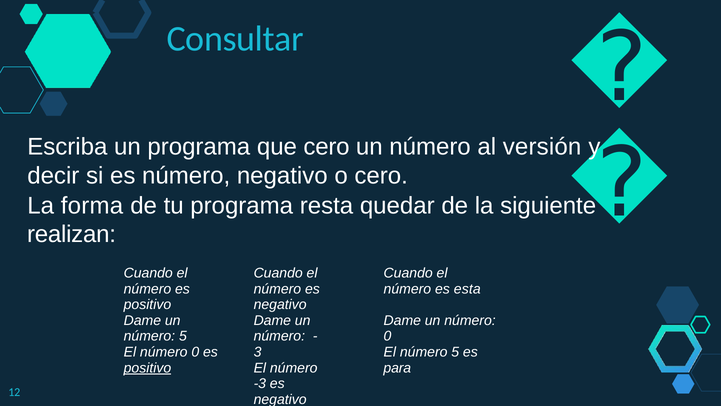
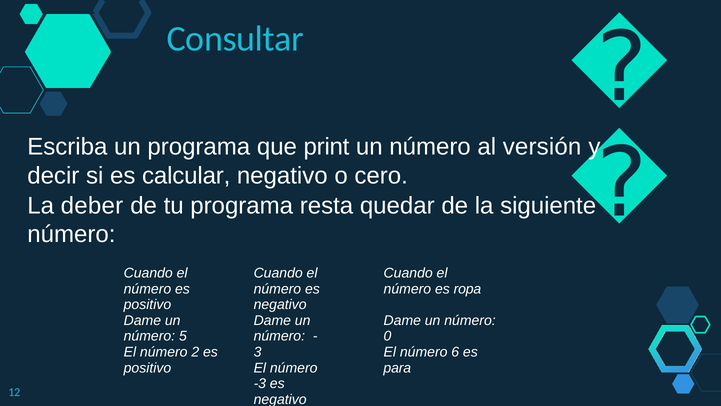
que cero: cero -> print
es número: número -> calcular
forma: forma -> deber
realizan at (71, 234): realizan -> número
esta: esta -> ropa
El número 0: 0 -> 2
El número 5: 5 -> 6
positivo at (147, 368) underline: present -> none
